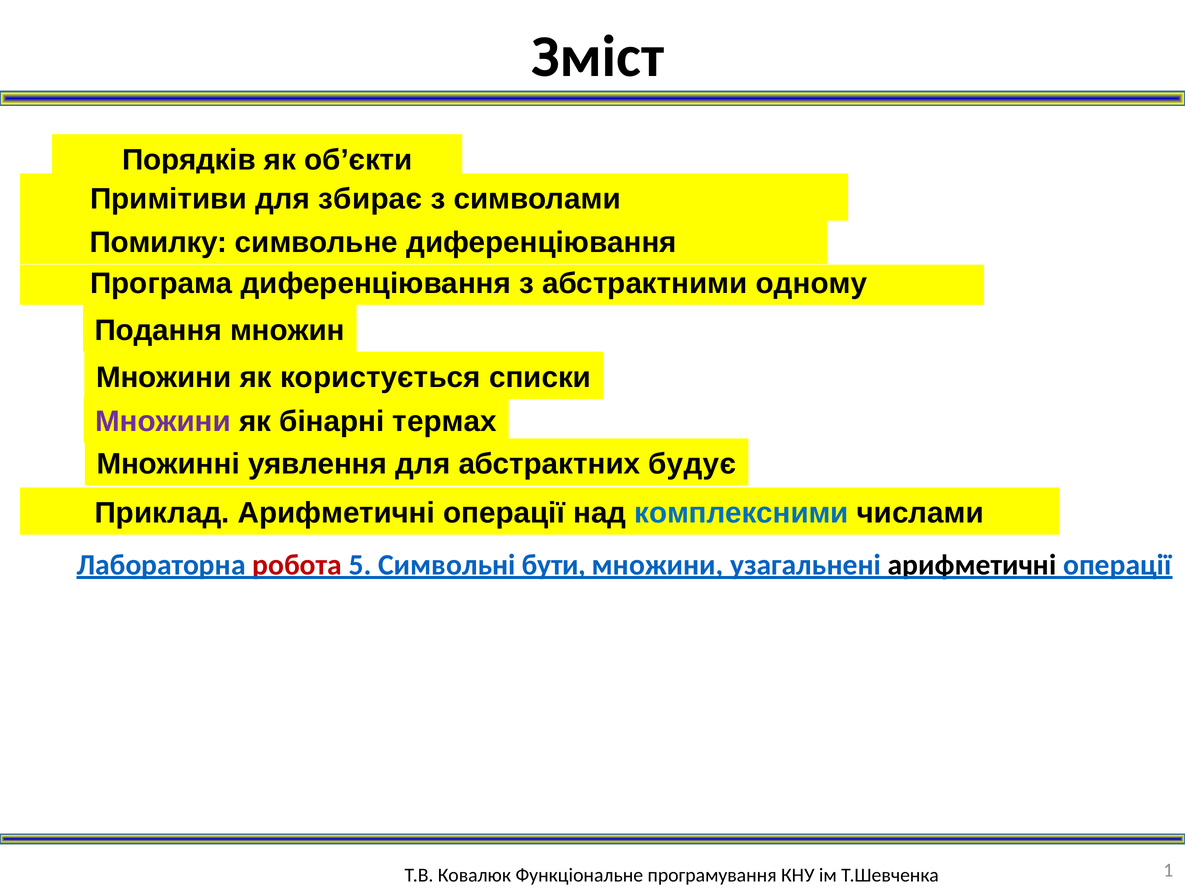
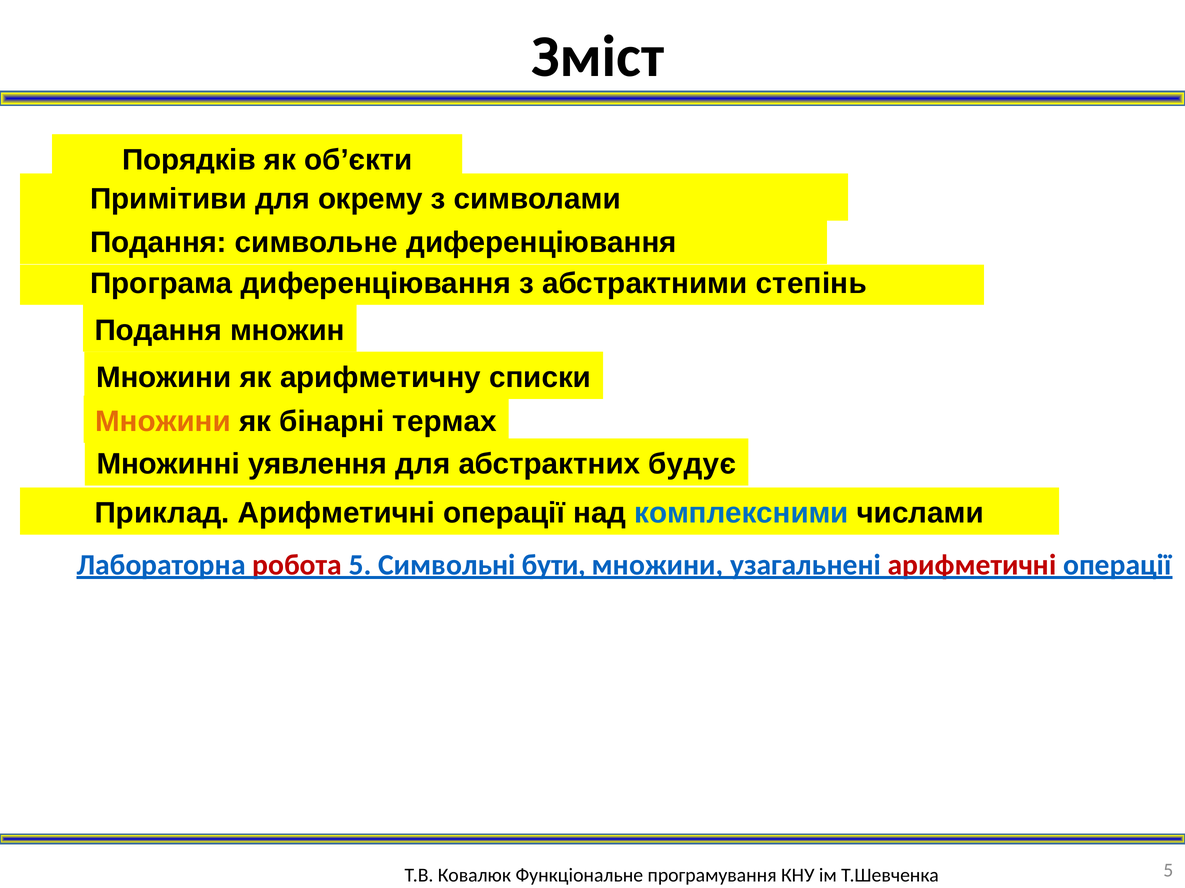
збирає: збирає -> окрему
Помилку at (159, 243): Помилку -> Подання
одному: одному -> степінь
користується: користується -> арифметичну
Множини at (163, 422) colour: purple -> orange
арифметичні at (972, 565) colour: black -> red
1 at (1168, 871): 1 -> 5
